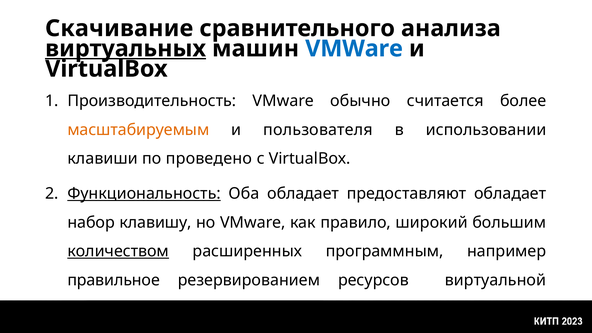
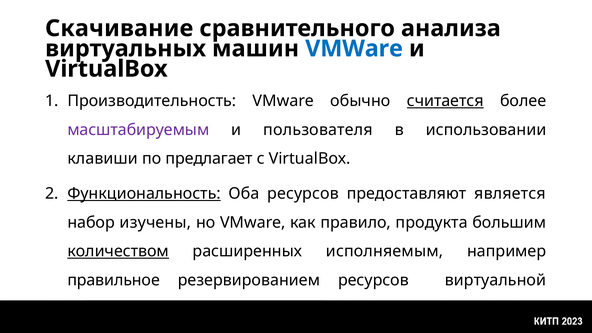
виртуальных underline: present -> none
считается underline: none -> present
масштабируемым colour: orange -> purple
проведено: проведено -> предлагает
Оба обладает: обладает -> ресурсов
предоставляют обладает: обладает -> является
клавишу: клавишу -> изучены
широкий: широкий -> продукта
программным: программным -> исполняемым
